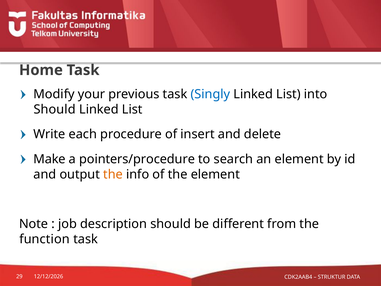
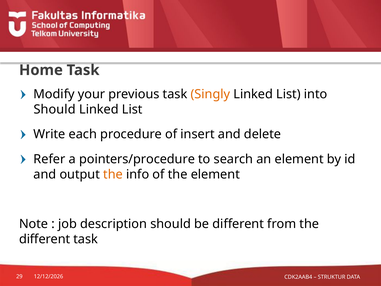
Singly colour: blue -> orange
Make: Make -> Refer
function at (44, 239): function -> different
